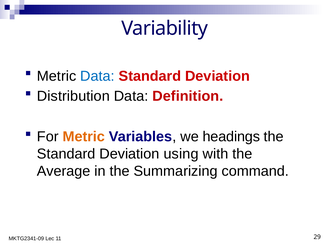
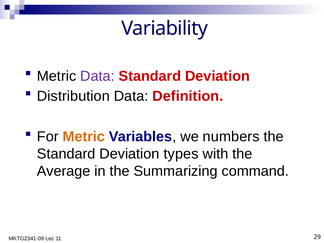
Data at (97, 76) colour: blue -> purple
headings: headings -> numbers
using: using -> types
